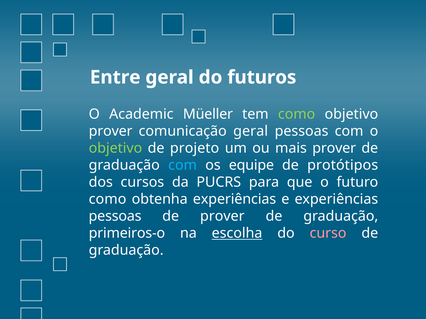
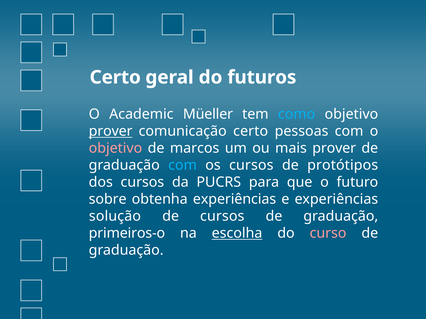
Entre at (115, 77): Entre -> Certo
como at (297, 114) colour: light green -> light blue
prover at (111, 131) underline: none -> present
comunicação geral: geral -> certo
objetivo at (115, 148) colour: light green -> pink
projeto: projeto -> marcos
os equipe: equipe -> cursos
como at (108, 200): como -> sobre
pessoas at (115, 217): pessoas -> solução
de prover: prover -> cursos
